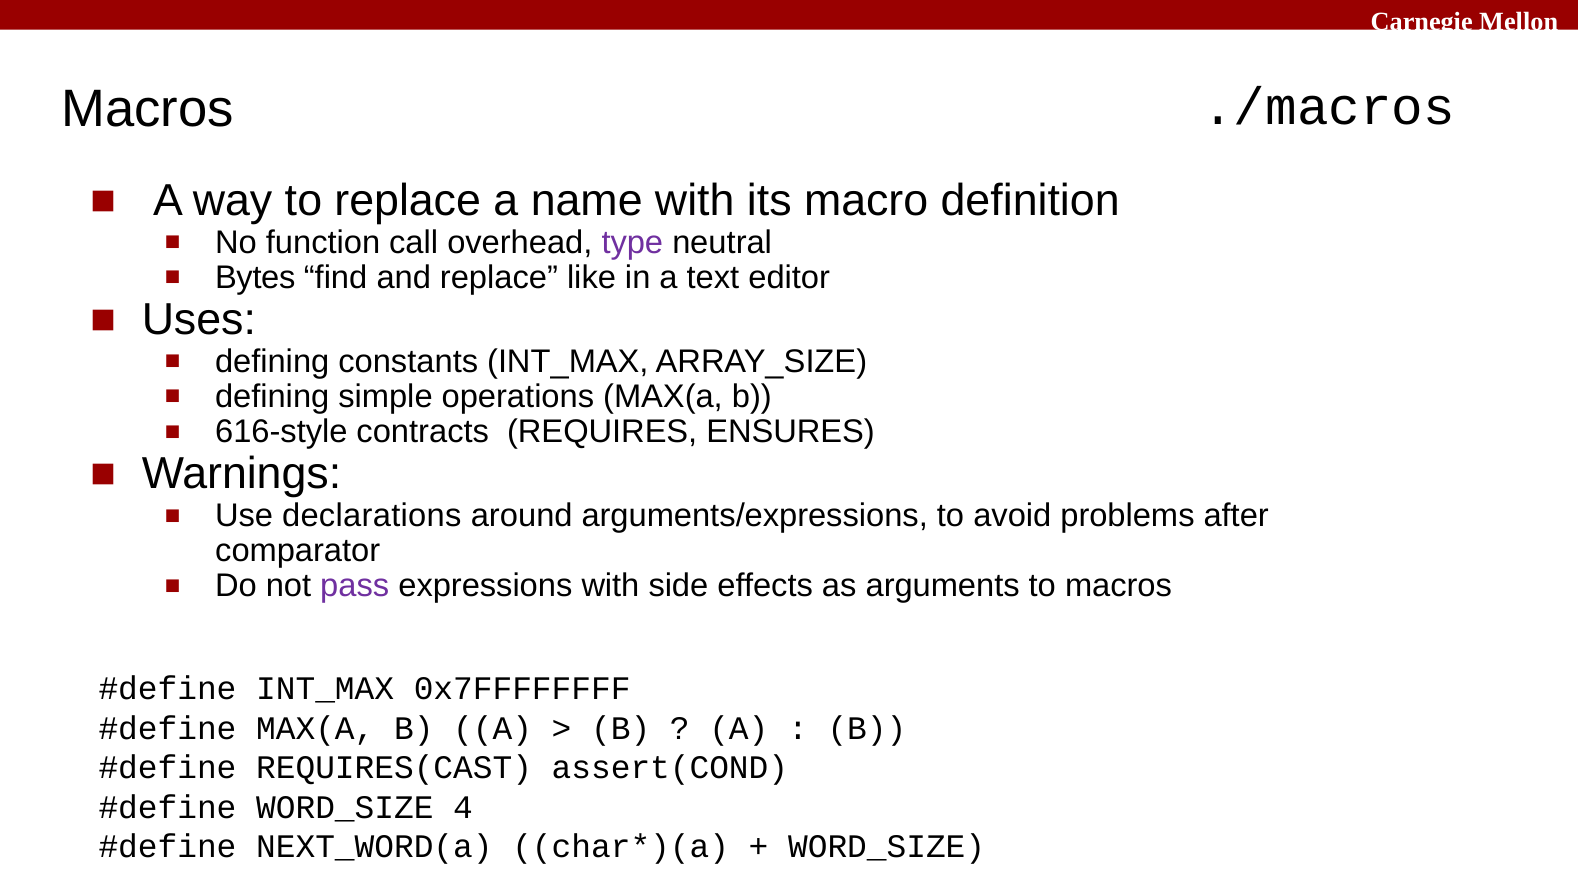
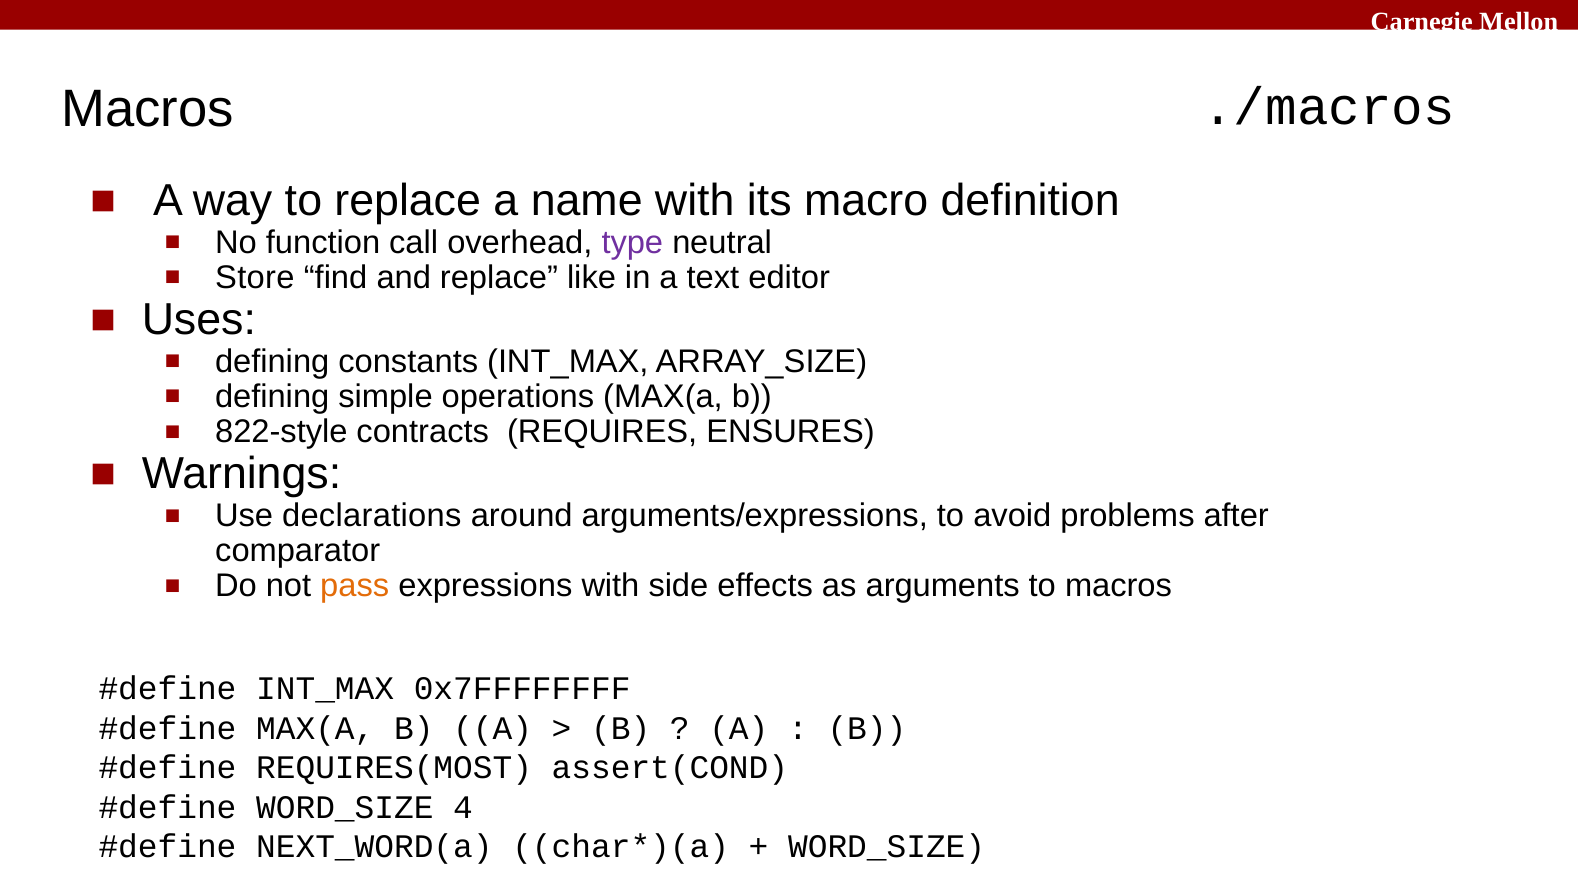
Bytes: Bytes -> Store
616-style: 616-style -> 822-style
pass colour: purple -> orange
REQUIRES(CAST: REQUIRES(CAST -> REQUIRES(MOST
